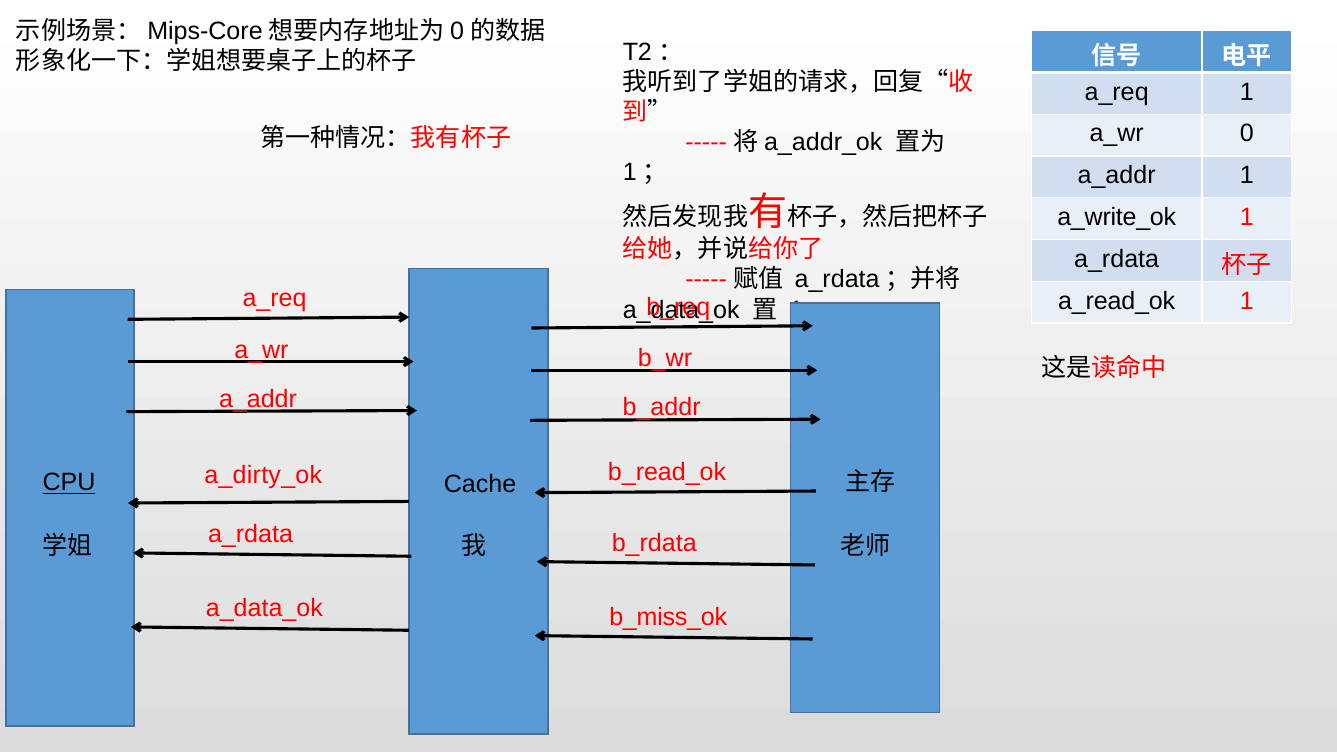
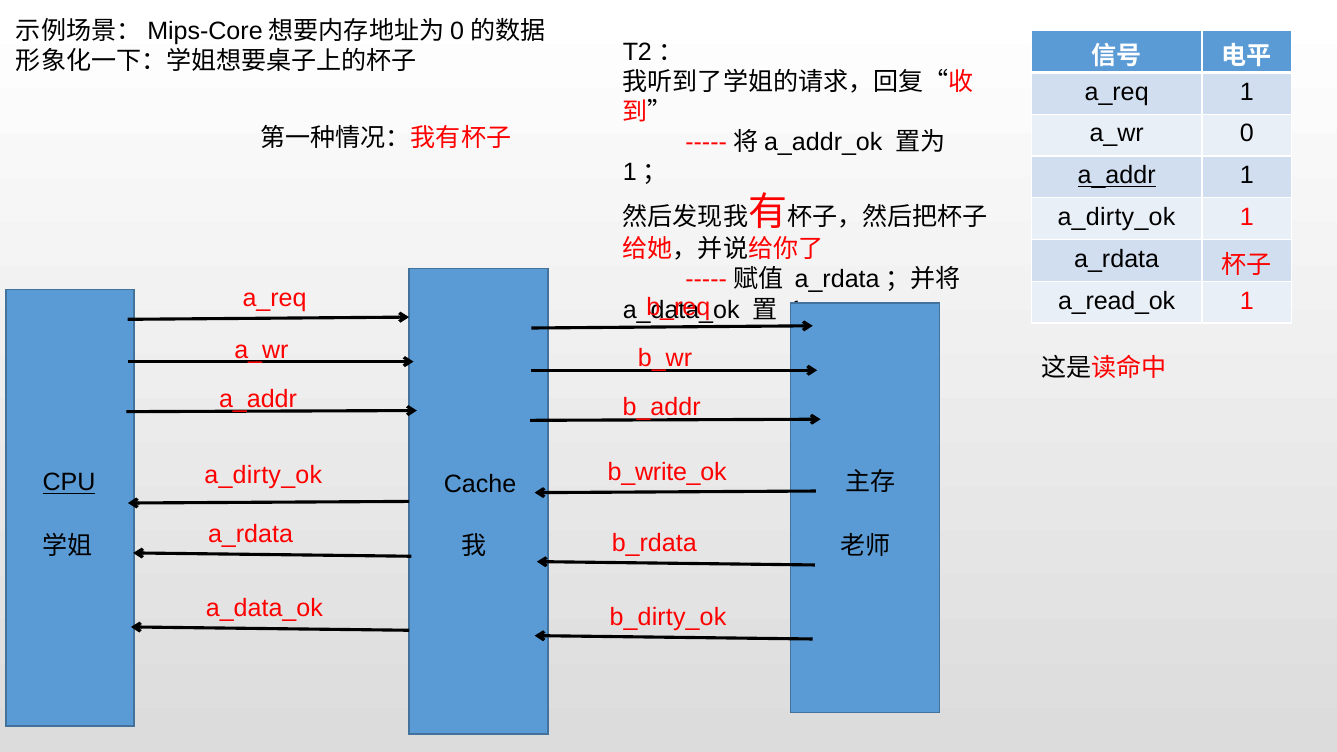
a_addr at (1117, 175) underline: none -> present
a_write_ok at (1117, 217): a_write_ok -> a_dirty_ok
b_read_ok: b_read_ok -> b_write_ok
b_miss_ok: b_miss_ok -> b_dirty_ok
